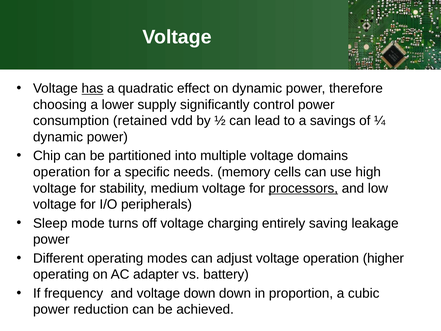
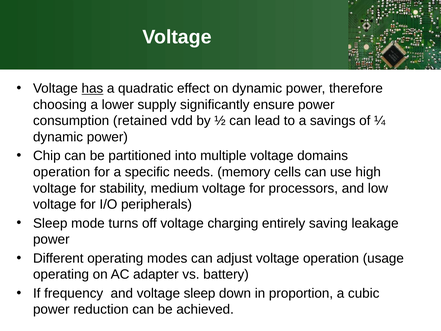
control: control -> ensure
processors underline: present -> none
higher: higher -> usage
voltage down: down -> sleep
